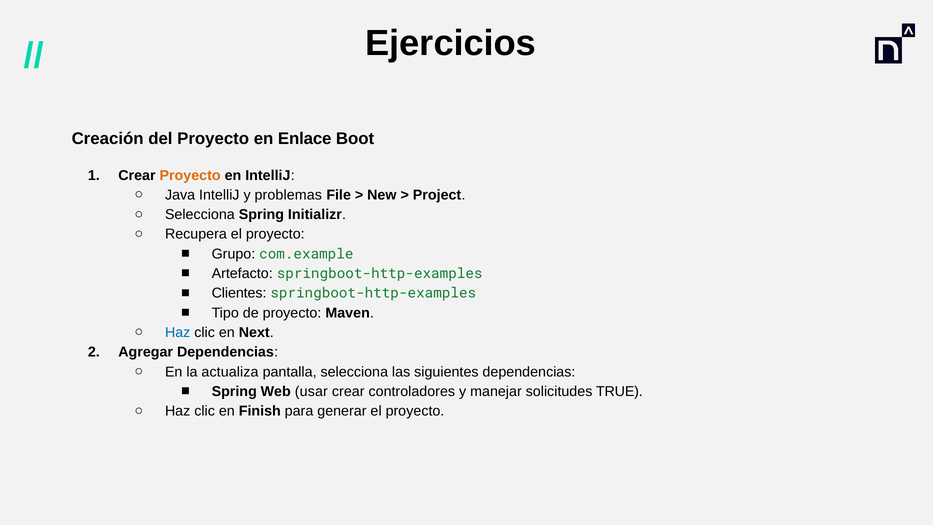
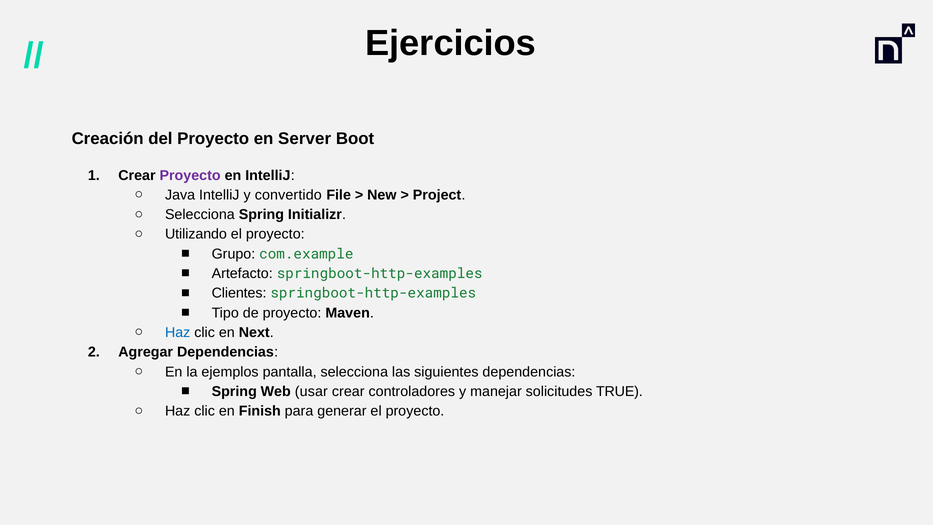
Enlace: Enlace -> Server
Proyecto at (190, 175) colour: orange -> purple
problemas: problemas -> convertido
Recupera: Recupera -> Utilizando
actualiza: actualiza -> ejemplos
